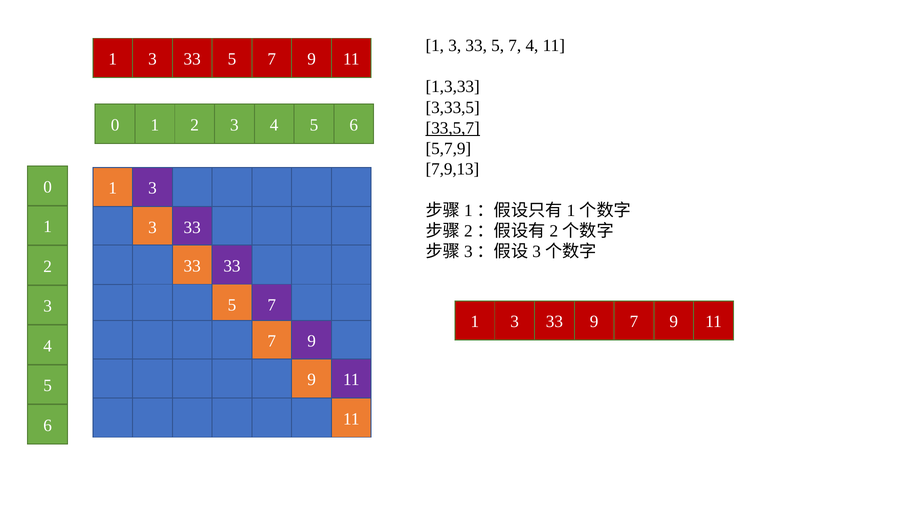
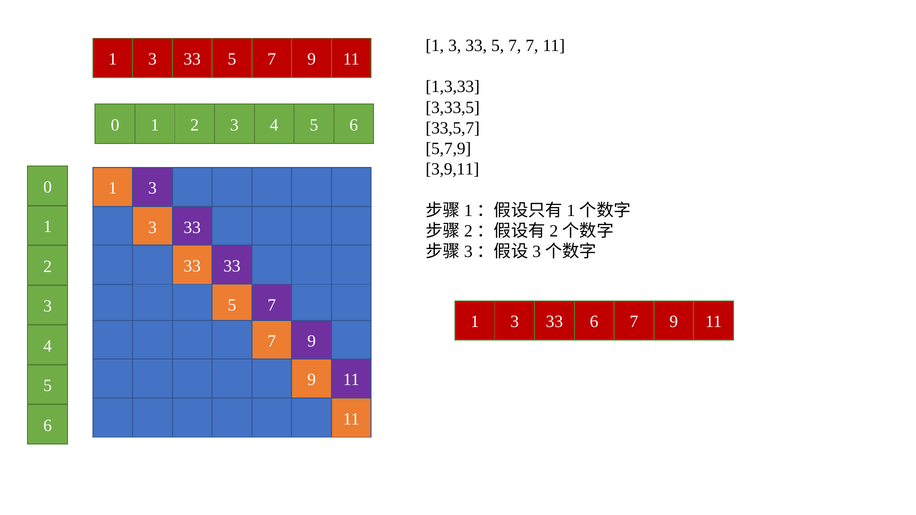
4 at (532, 46): 4 -> 7
33,5,7 underline: present -> none
7,9,13: 7,9,13 -> 3,9,11
33 9: 9 -> 6
